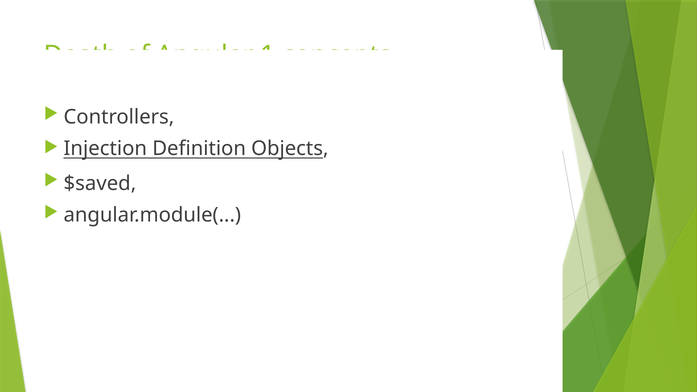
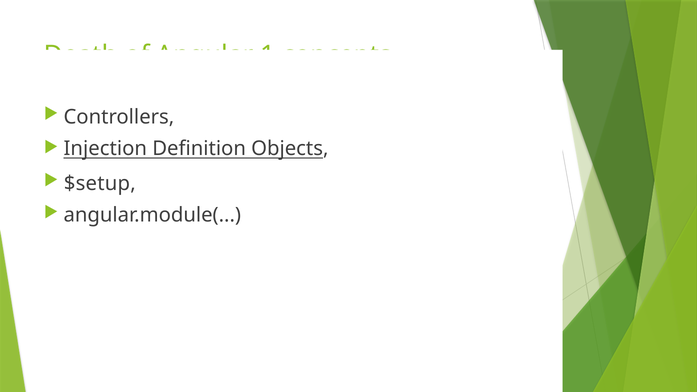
$saved: $saved -> $setup
